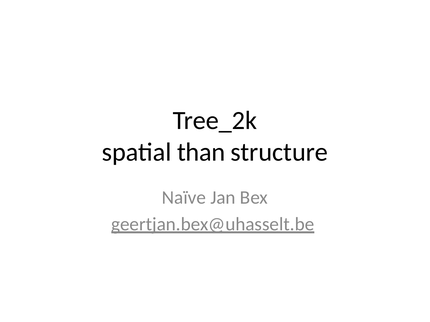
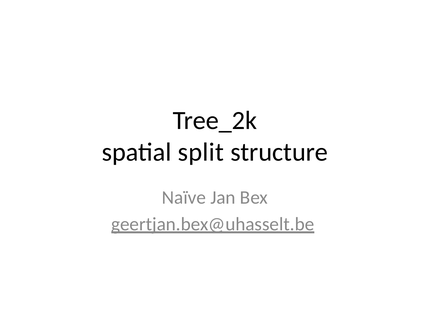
than: than -> split
